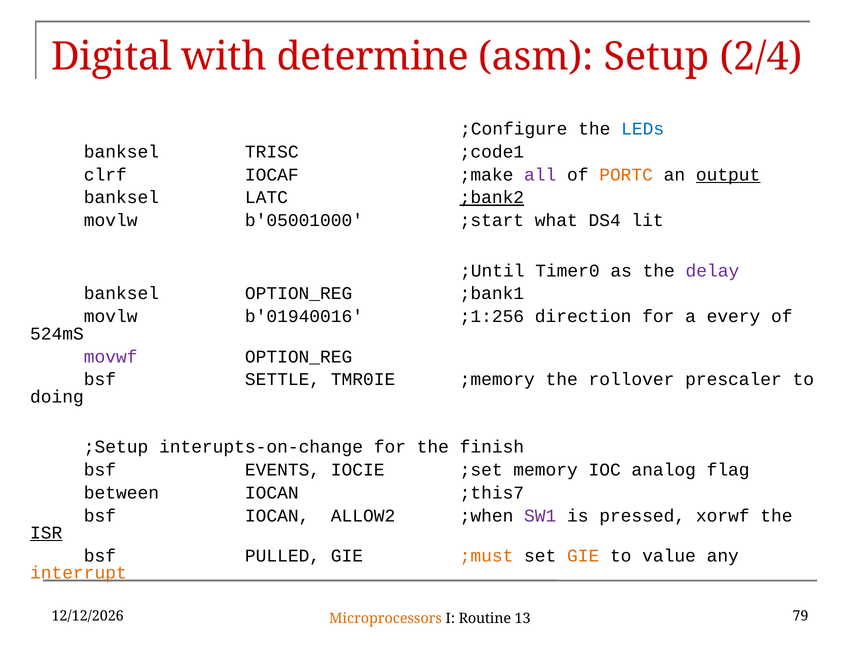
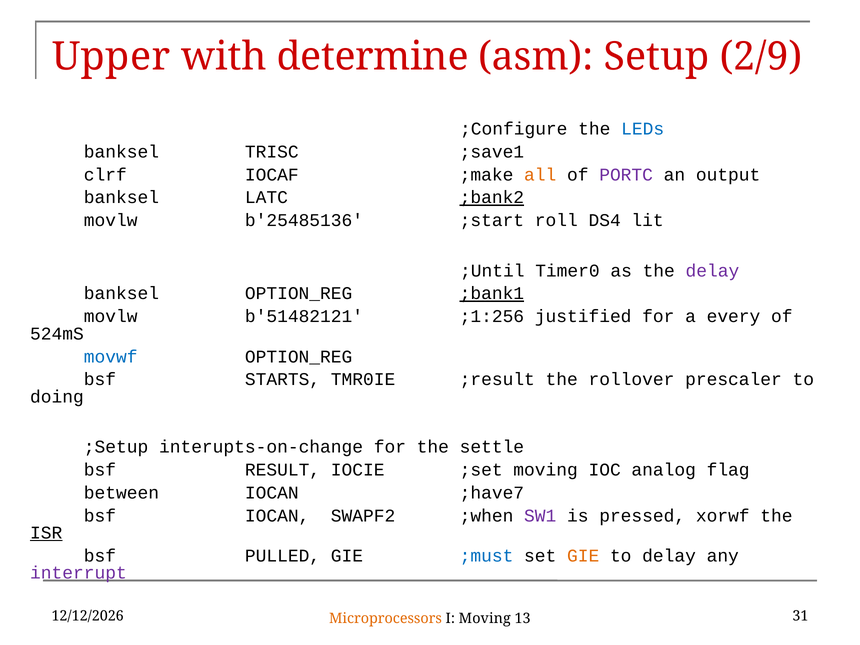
Digital: Digital -> Upper
2/4: 2/4 -> 2/9
;code1: ;code1 -> ;save1
all colour: purple -> orange
PORTC colour: orange -> purple
output underline: present -> none
b'05001000: b'05001000 -> b'25485136
what: what -> roll
;bank1 underline: none -> present
b'01940016: b'01940016 -> b'51482121
direction: direction -> justified
movwf colour: purple -> blue
SETTLE: SETTLE -> STARTS
;memory: ;memory -> ;result
finish: finish -> settle
EVENTS: EVENTS -> RESULT
;set memory: memory -> moving
;this7: ;this7 -> ;have7
ALLOW2: ALLOW2 -> SWAPF2
;must colour: orange -> blue
to value: value -> delay
interrupt colour: orange -> purple
I Routine: Routine -> Moving
79: 79 -> 31
